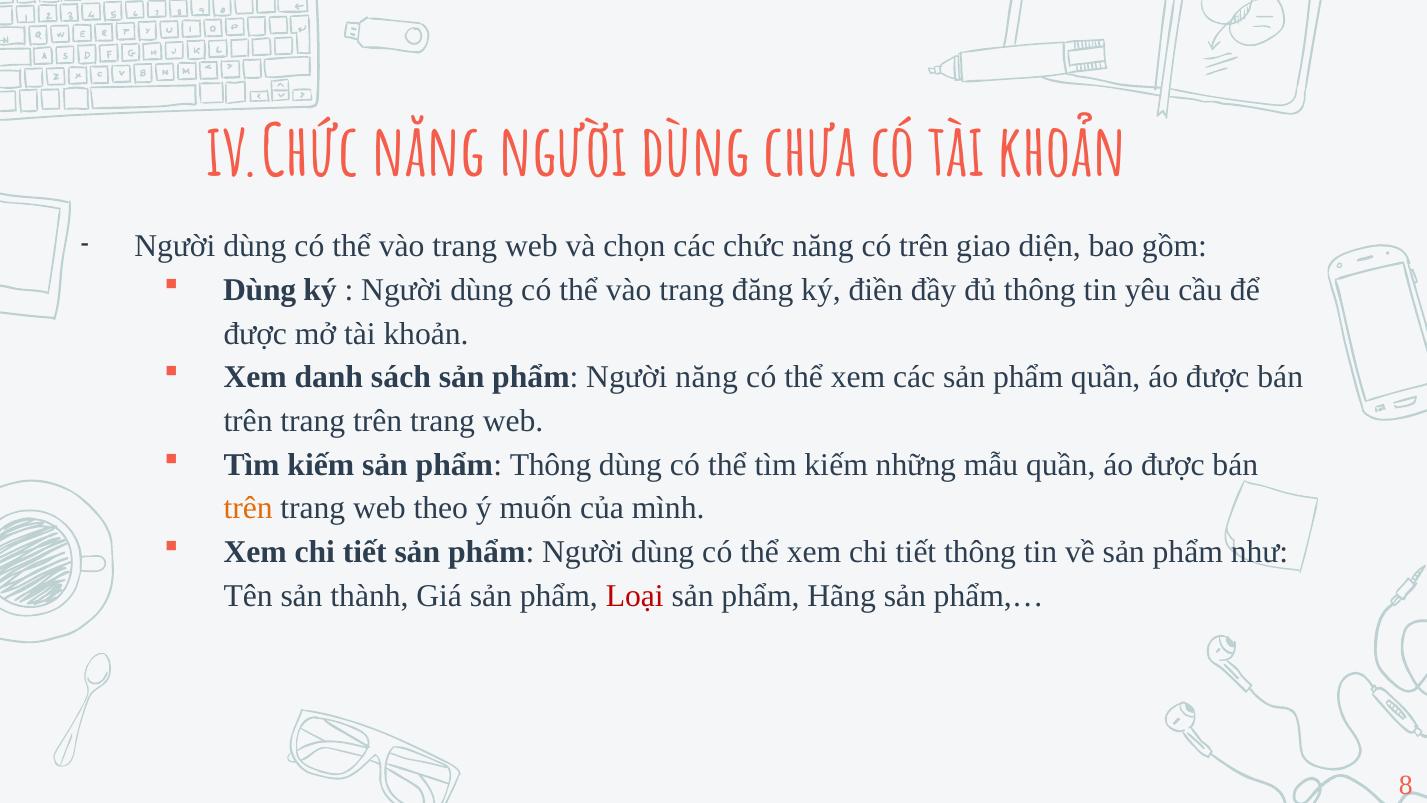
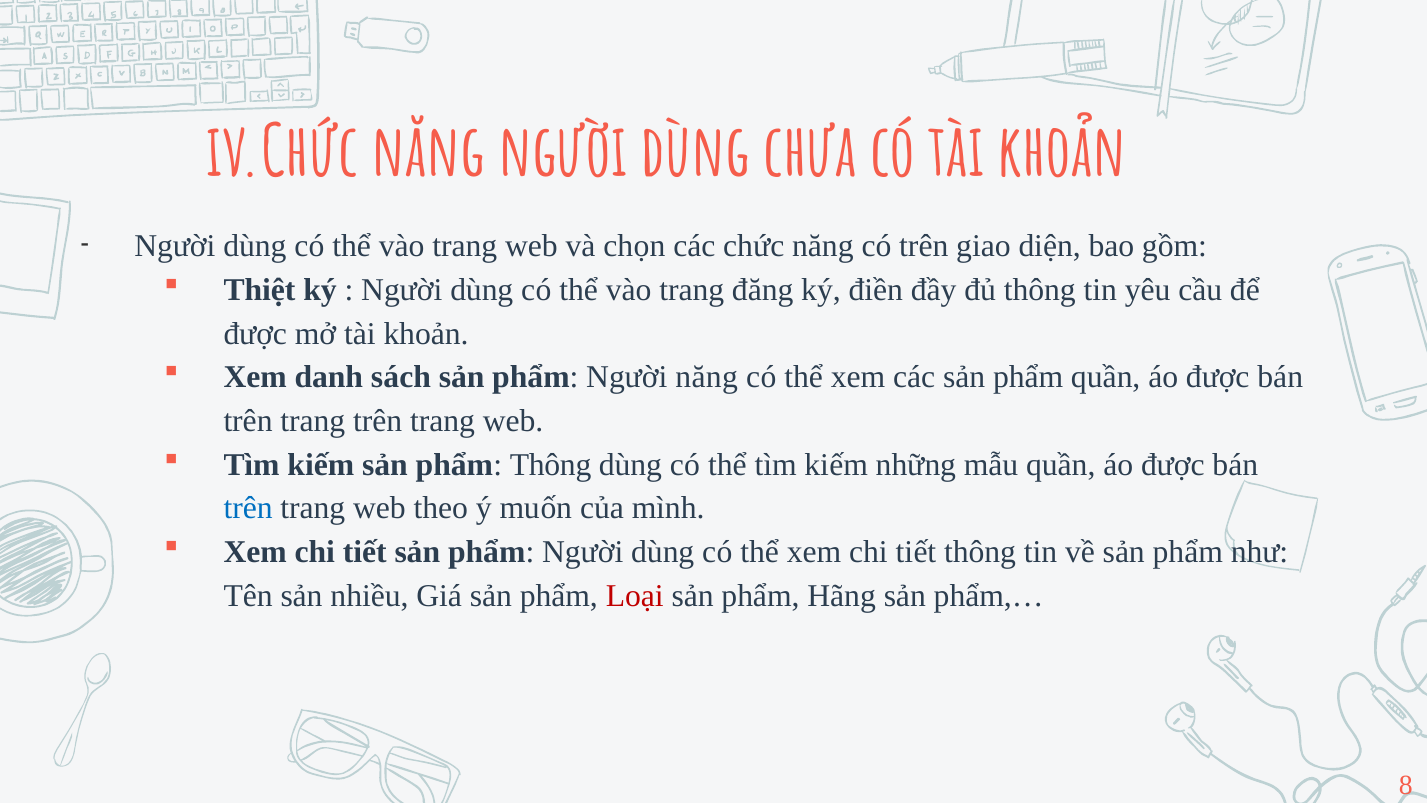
Dùng at (260, 290): Dùng -> Thiệt
trên at (248, 508) colour: orange -> blue
thành: thành -> nhiều
